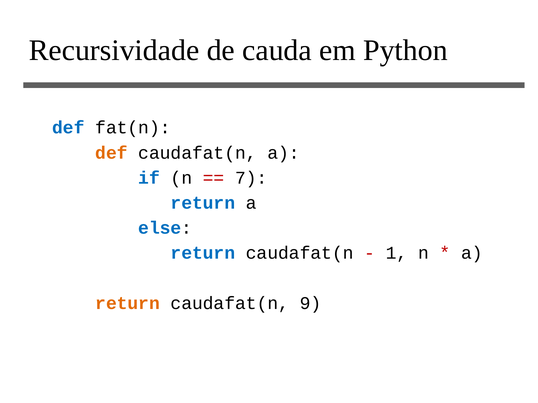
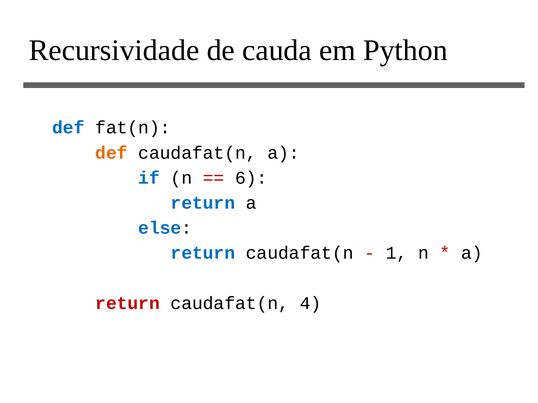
7: 7 -> 6
return at (128, 304) colour: orange -> red
9: 9 -> 4
